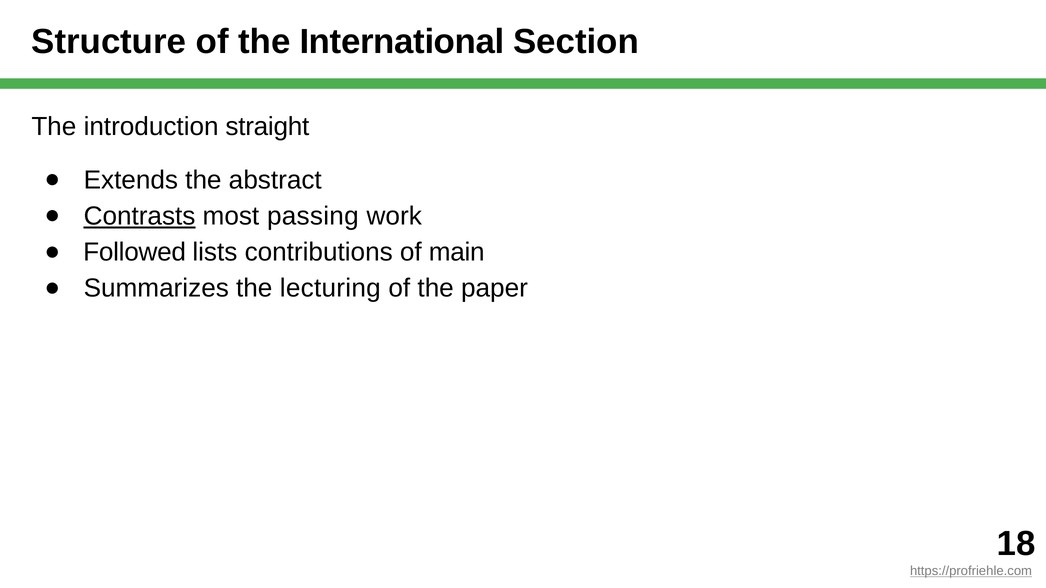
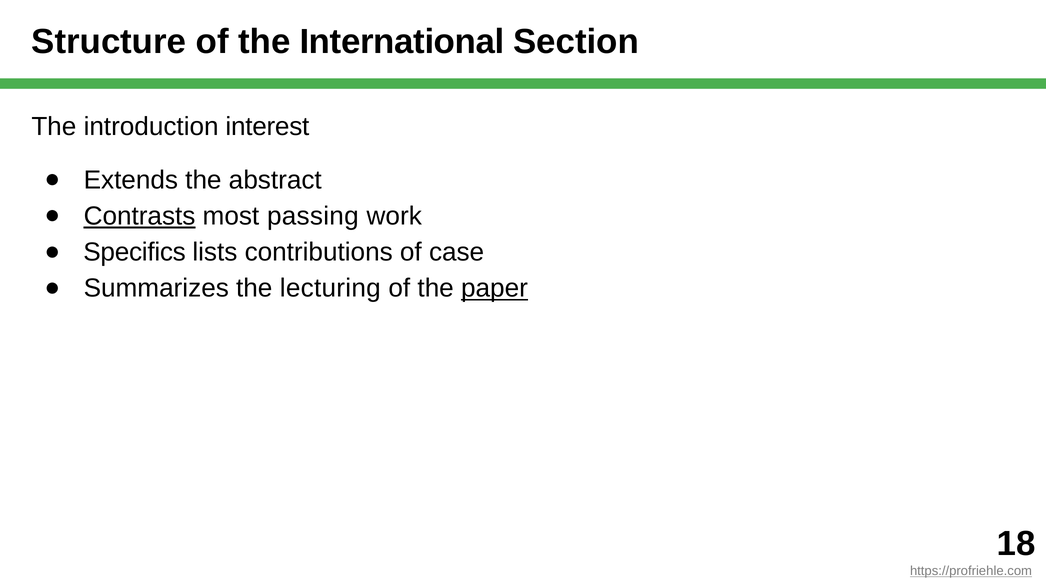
straight: straight -> interest
Followed: Followed -> Specifics
main: main -> case
paper underline: none -> present
